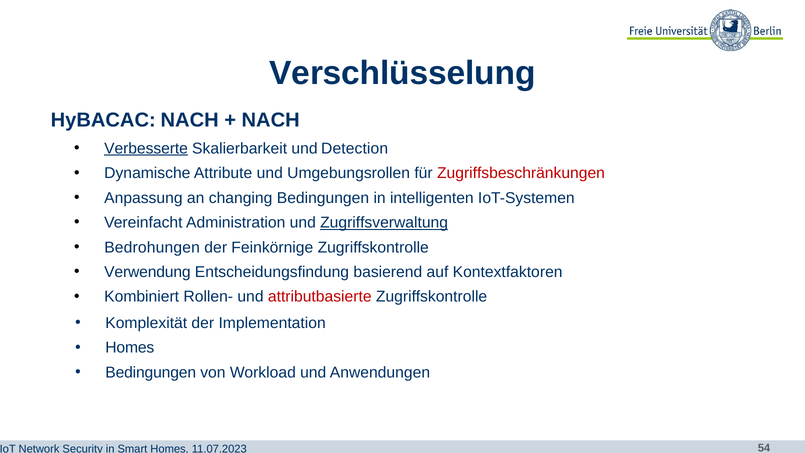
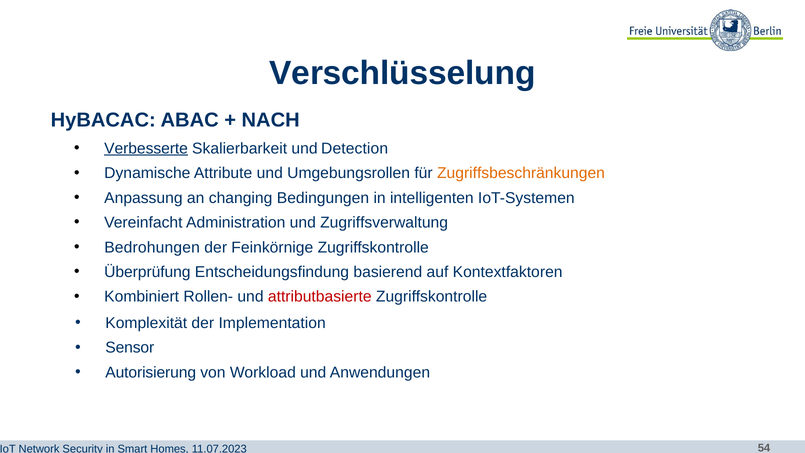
HyBACAC NACH: NACH -> ABAC
Zugriffsbeschränkungen colour: red -> orange
Zugriffsverwaltung underline: present -> none
Verwendung: Verwendung -> Überprüfung
Homes at (130, 348): Homes -> Sensor
Bedingungen at (151, 372): Bedingungen -> Autorisierung
